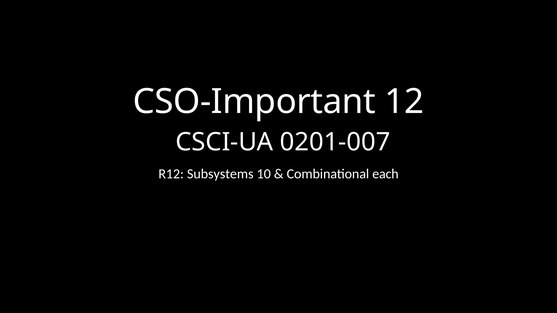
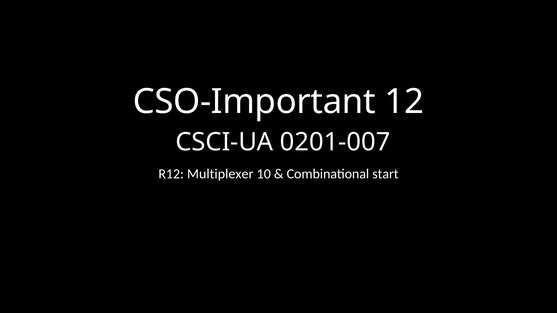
Subsystems: Subsystems -> Multiplexer
each: each -> start
